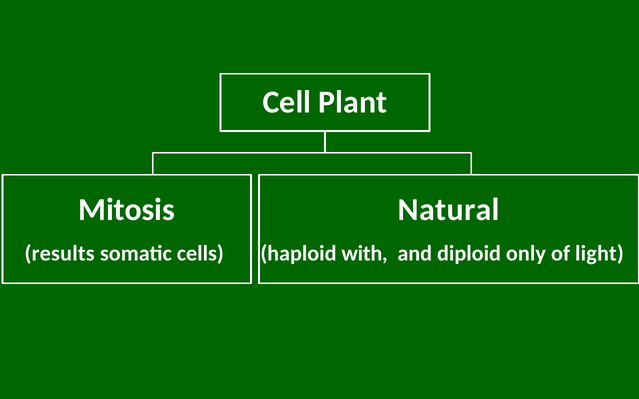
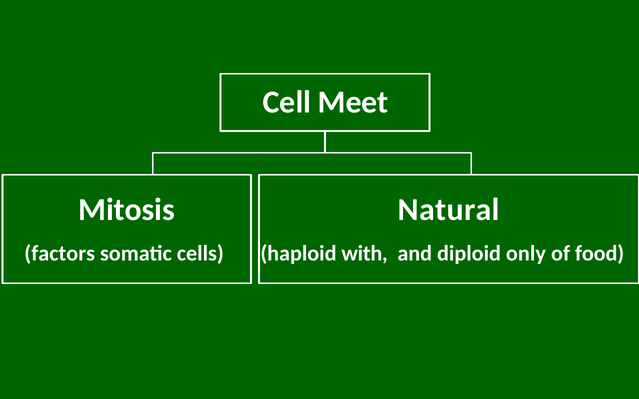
Plant: Plant -> Meet
results: results -> factors
light: light -> food
